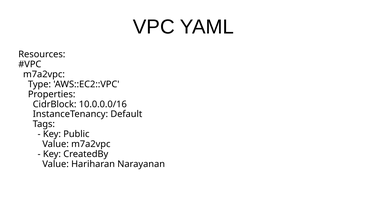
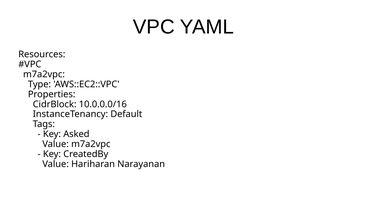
Public: Public -> Asked
